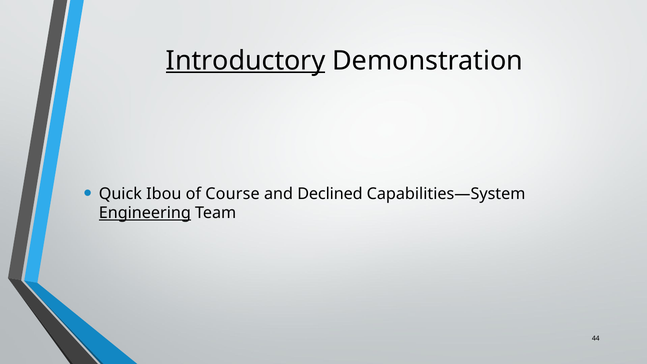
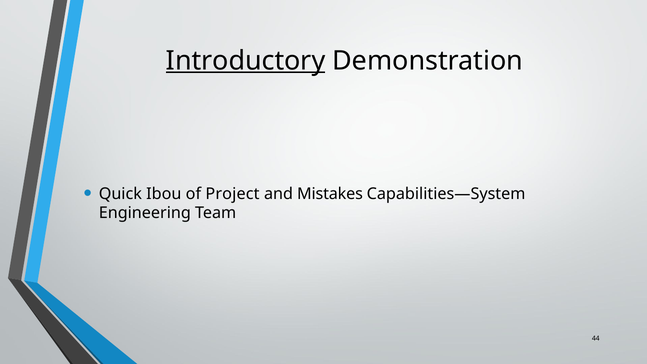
Course: Course -> Project
Declined: Declined -> Mistakes
Engineering underline: present -> none
